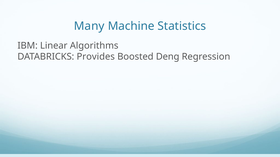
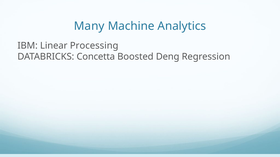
Statistics: Statistics -> Analytics
Algorithms: Algorithms -> Processing
Provides: Provides -> Concetta
